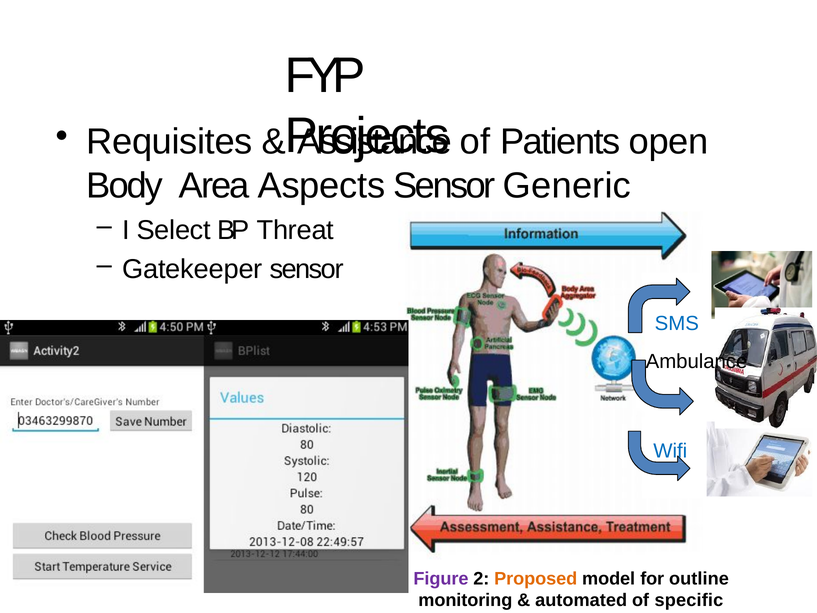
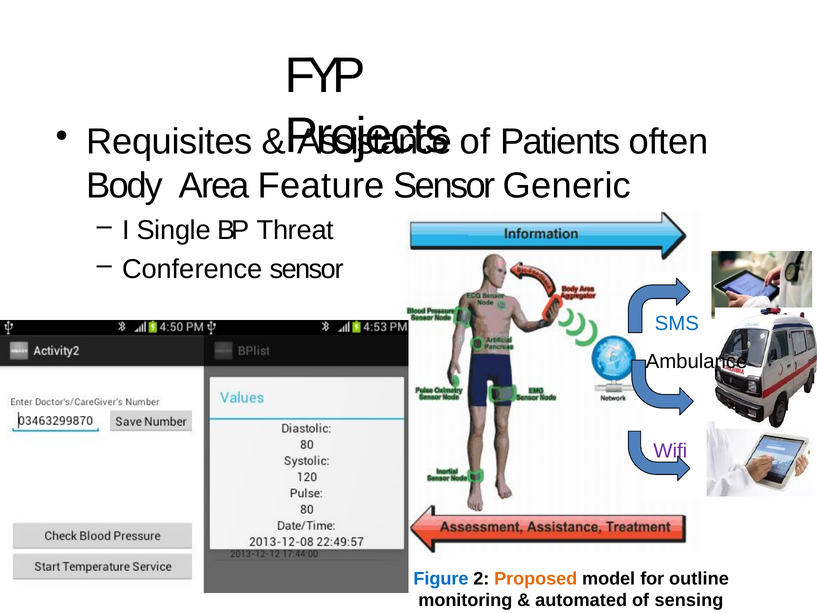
open: open -> often
Aspects: Aspects -> Feature
Select: Select -> Single
Gatekeeper: Gatekeeper -> Conference
Wifi colour: blue -> purple
Figure colour: purple -> blue
specific: specific -> sensing
